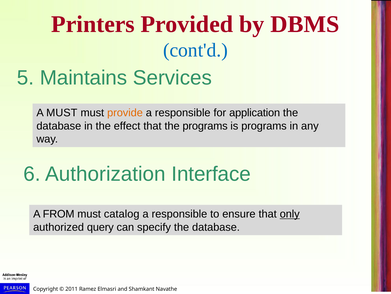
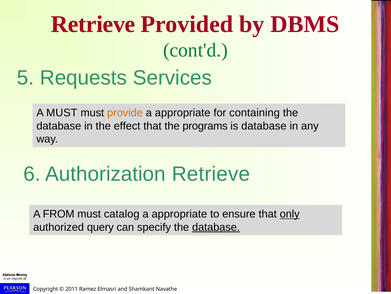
Printers at (93, 24): Printers -> Retrieve
cont'd colour: blue -> green
Maintains: Maintains -> Requests
responsible at (183, 113): responsible -> appropriate
application: application -> containing
is programs: programs -> database
Authorization Interface: Interface -> Retrieve
responsible at (179, 214): responsible -> appropriate
database at (216, 227) underline: none -> present
